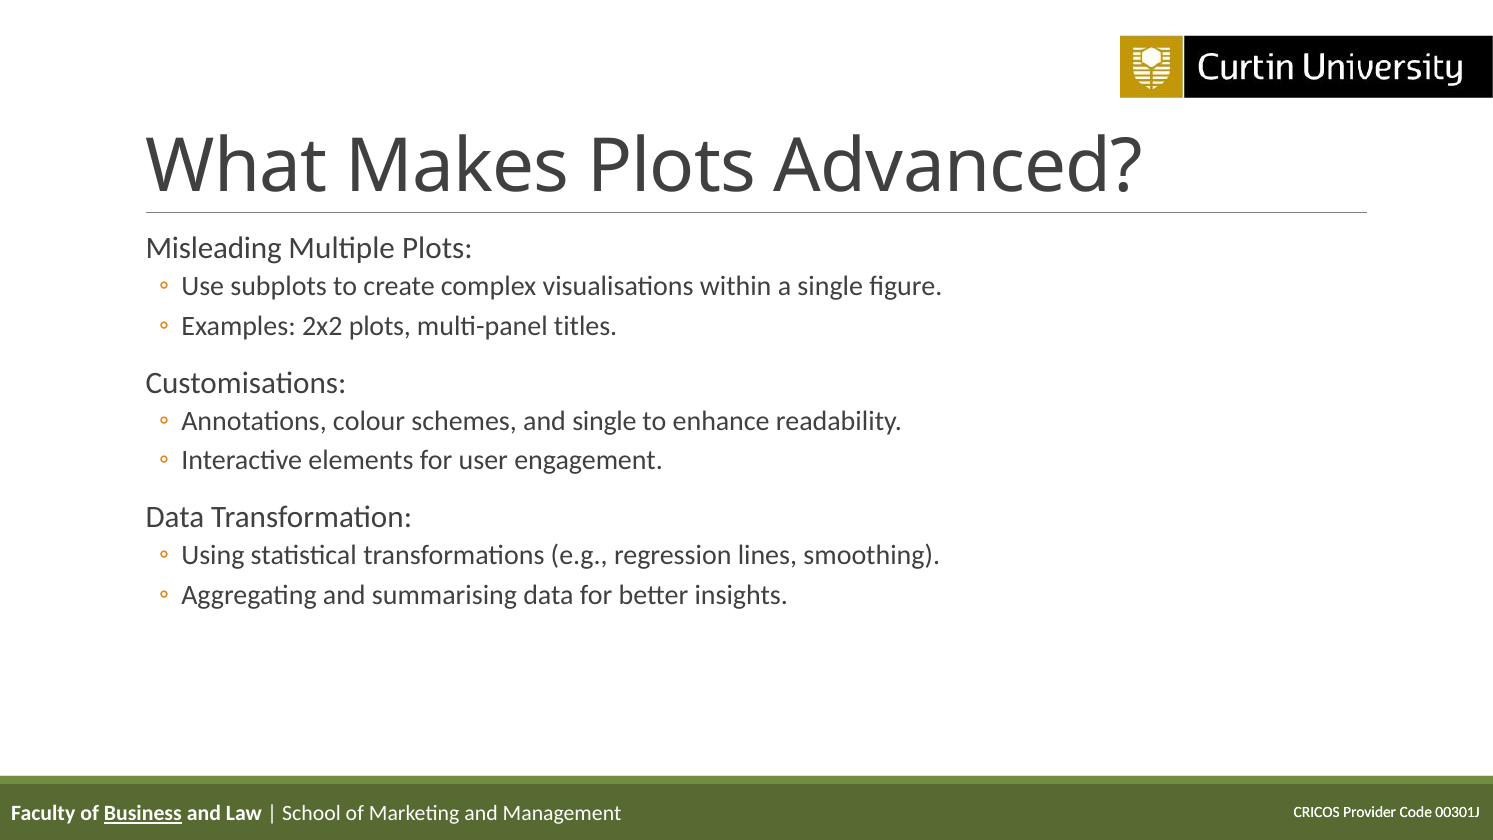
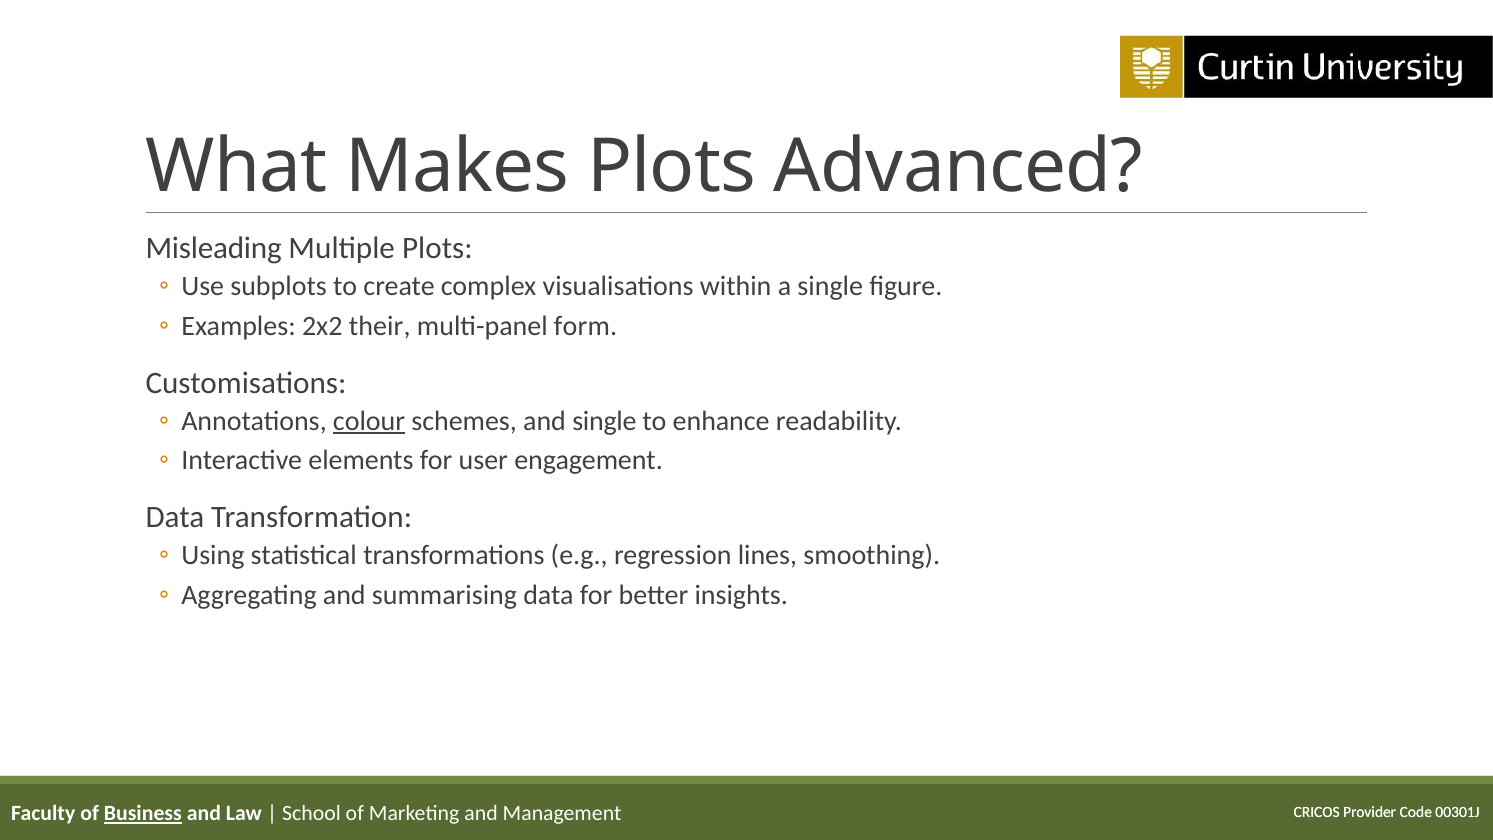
2x2 plots: plots -> their
titles: titles -> form
colour underline: none -> present
